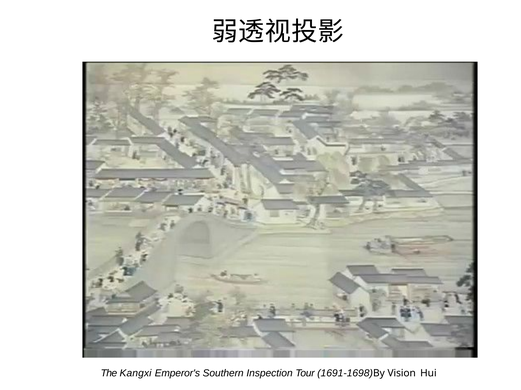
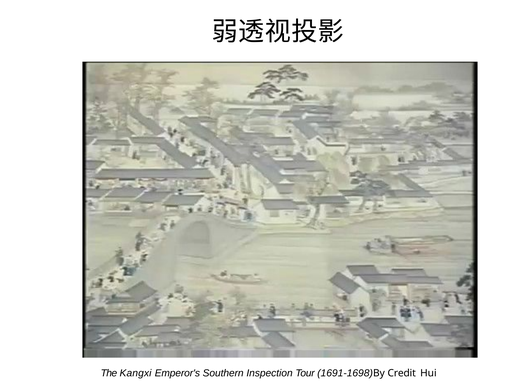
Vision: Vision -> Credit
